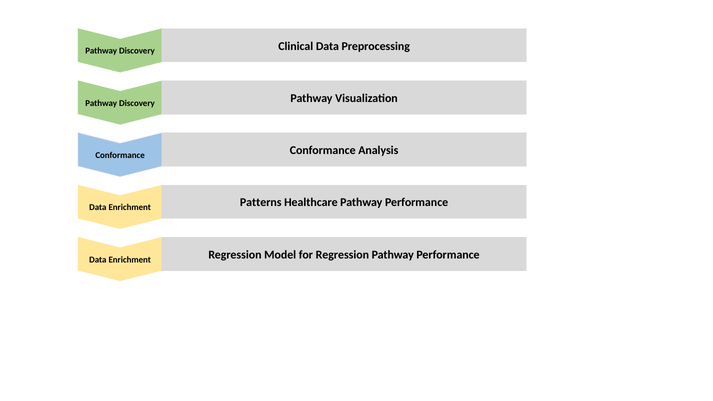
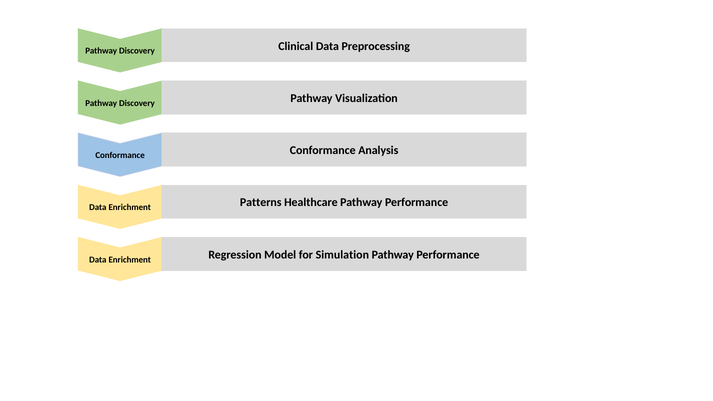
for Regression: Regression -> Simulation
